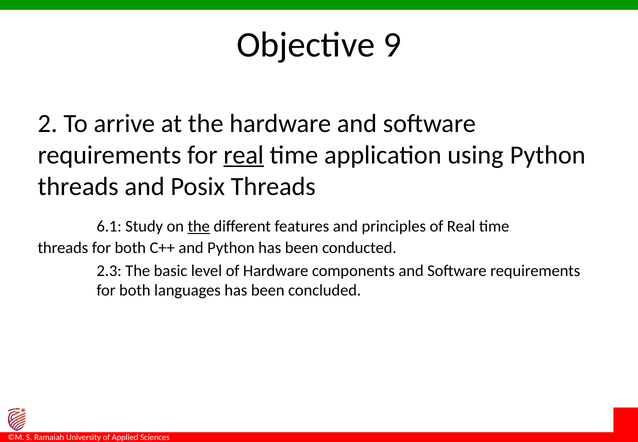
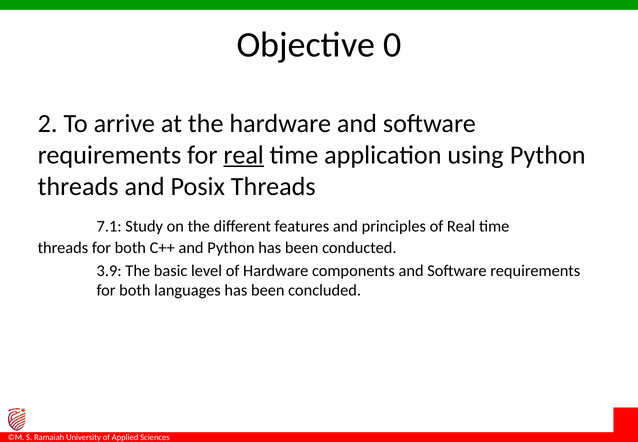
9: 9 -> 0
6.1: 6.1 -> 7.1
the at (199, 226) underline: present -> none
2.3: 2.3 -> 3.9
